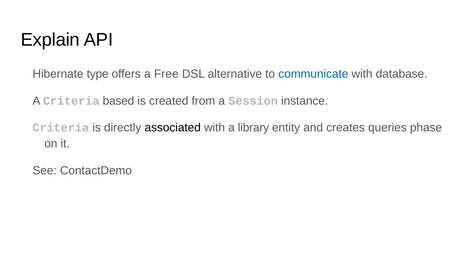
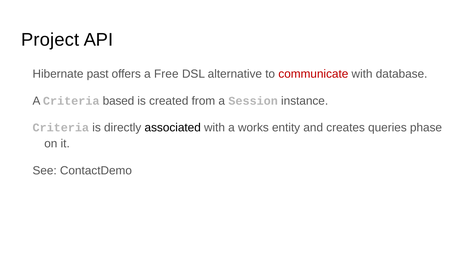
Explain: Explain -> Project
type: type -> past
communicate colour: blue -> red
library: library -> works
